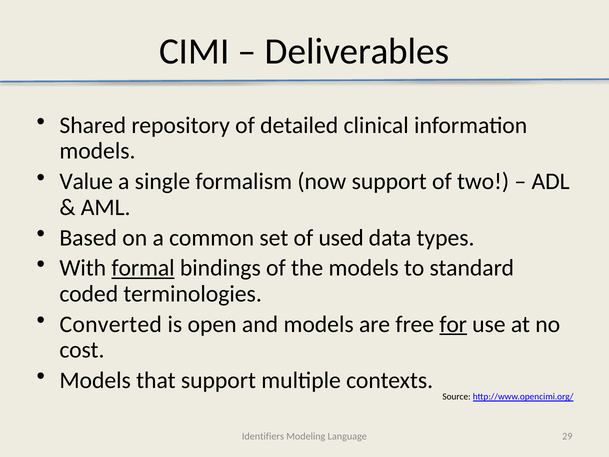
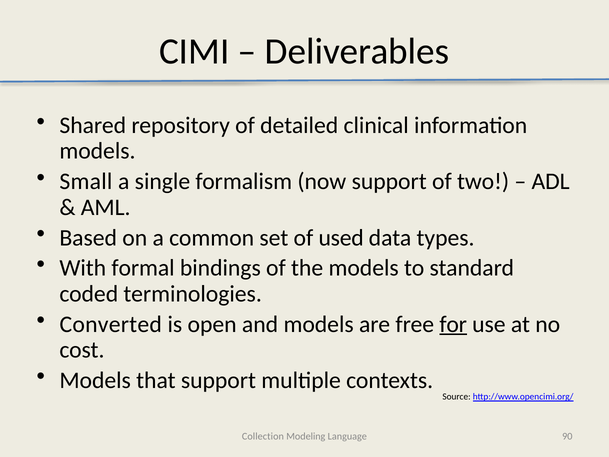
Value: Value -> Small
formal underline: present -> none
Identifiers: Identifiers -> Collection
29: 29 -> 90
